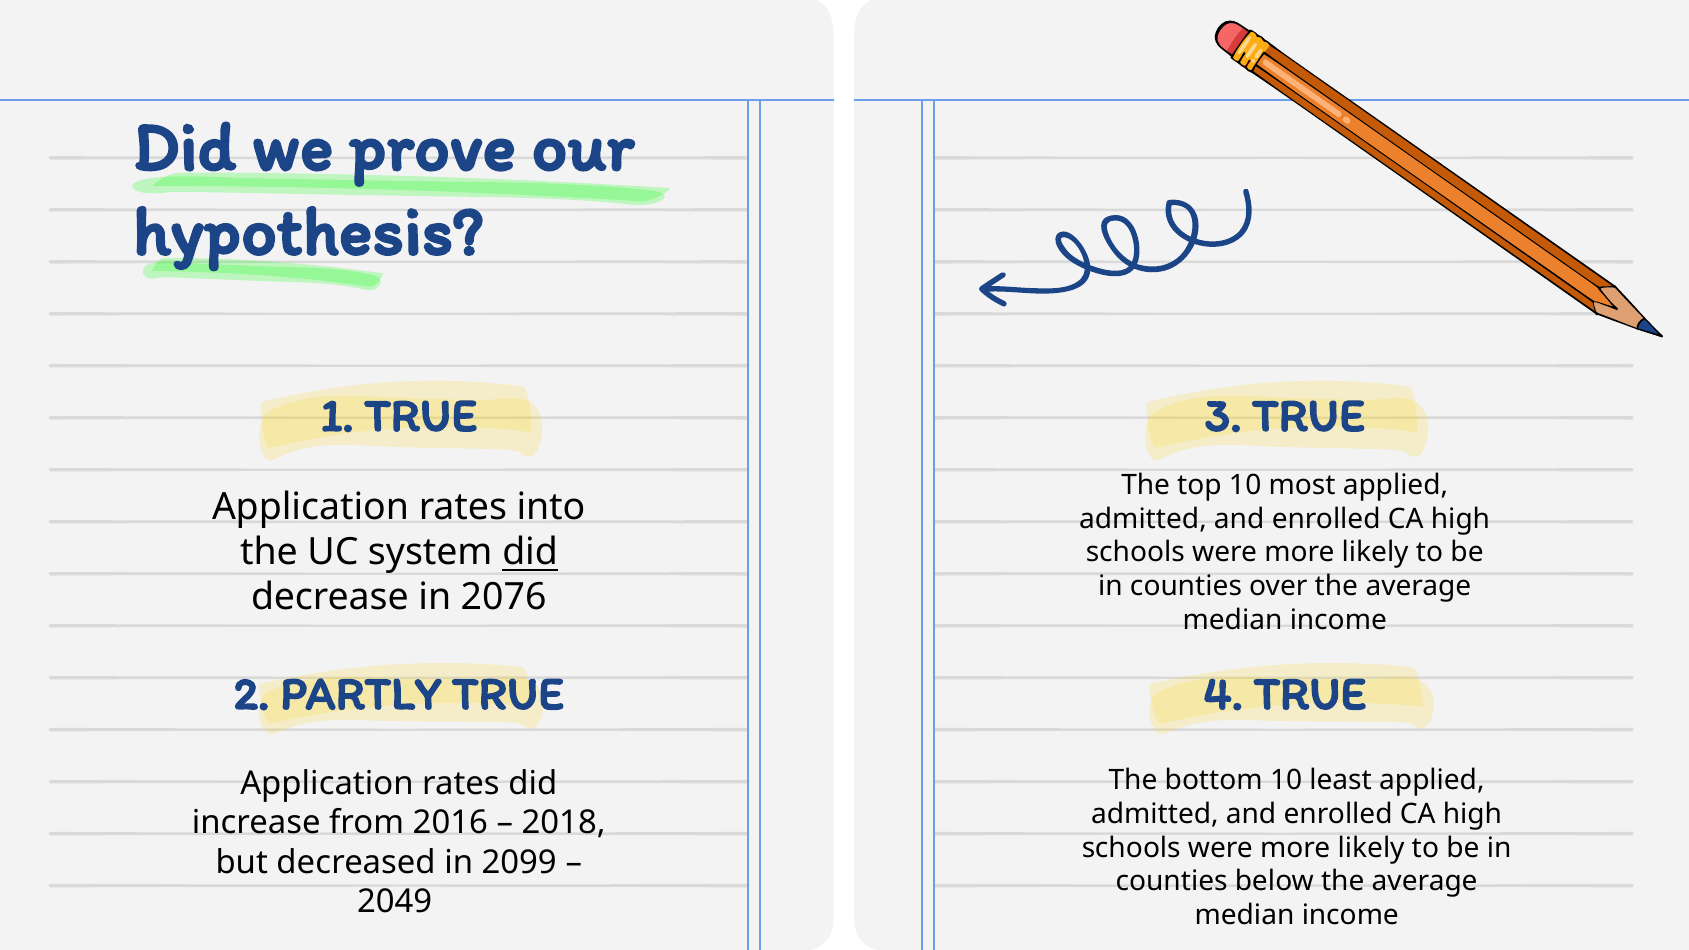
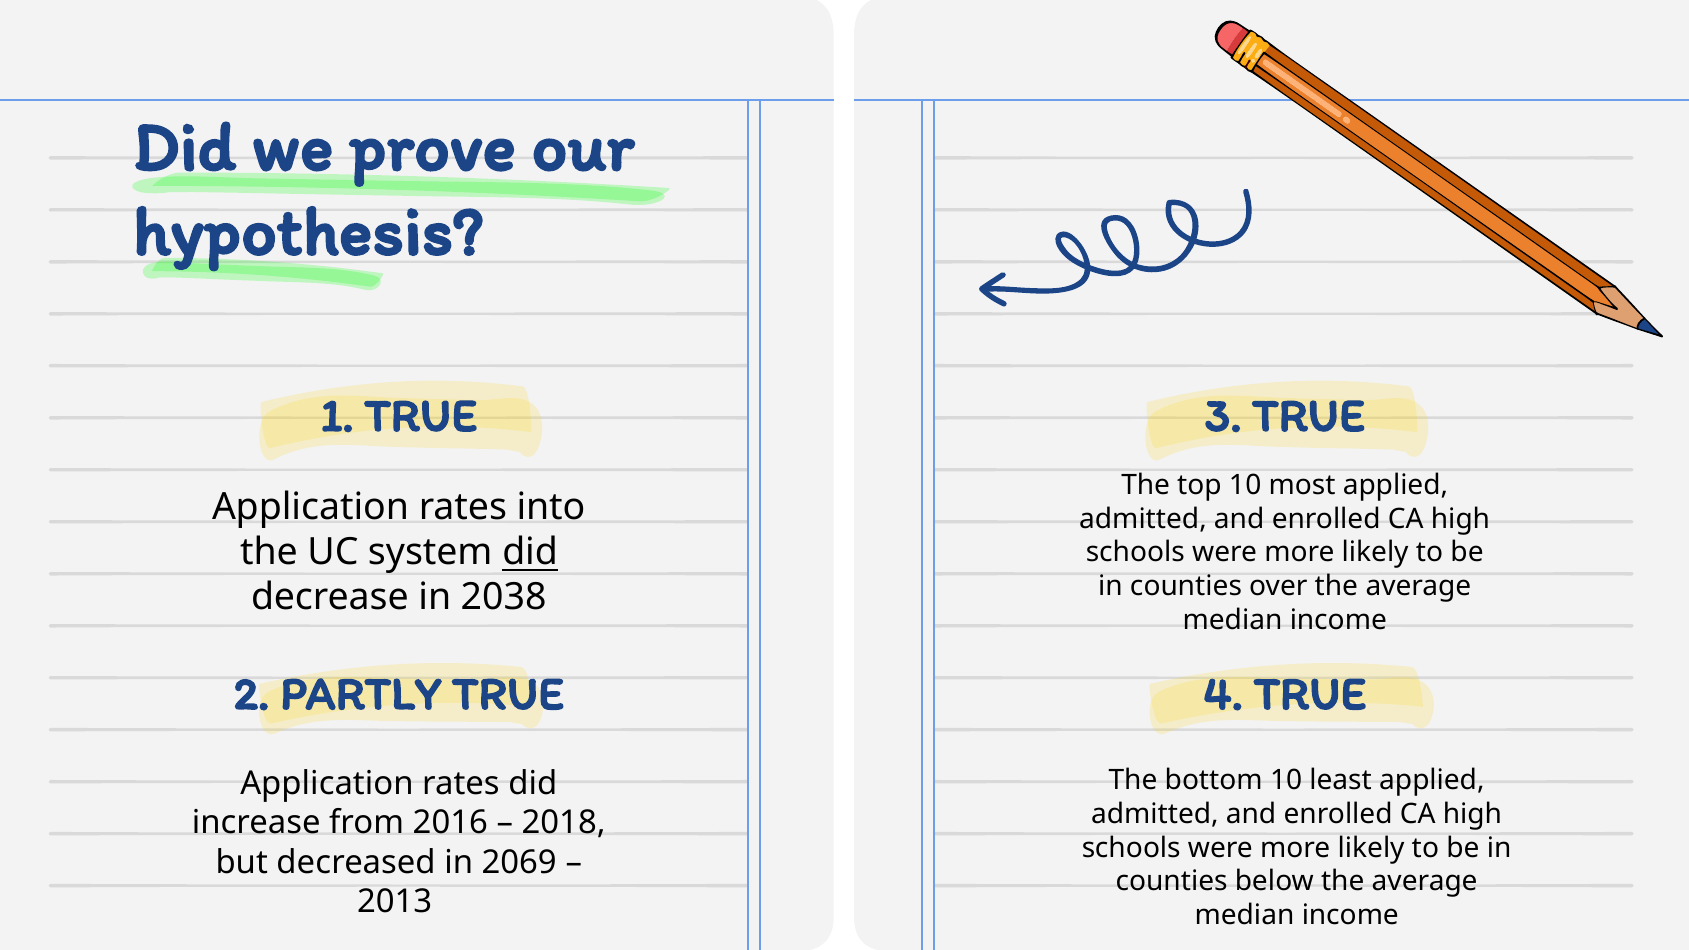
2076: 2076 -> 2038
2099: 2099 -> 2069
2049: 2049 -> 2013
